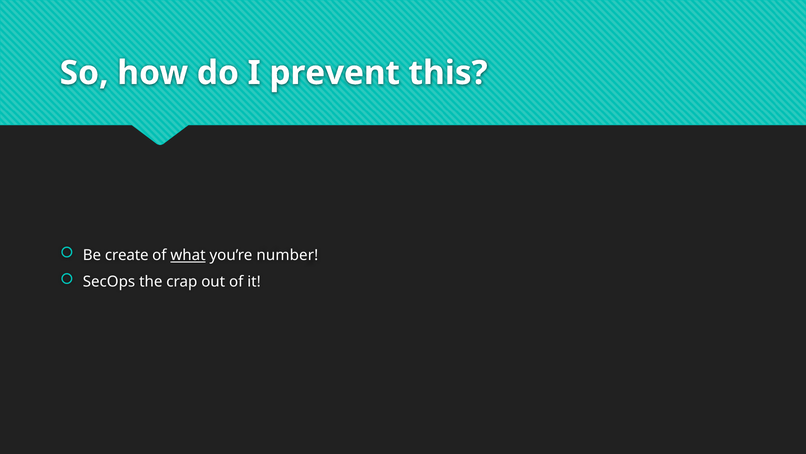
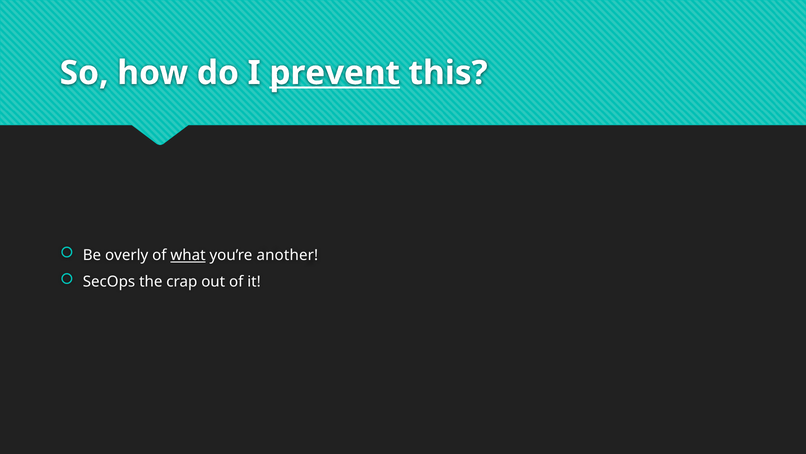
prevent underline: none -> present
create: create -> overly
number: number -> another
